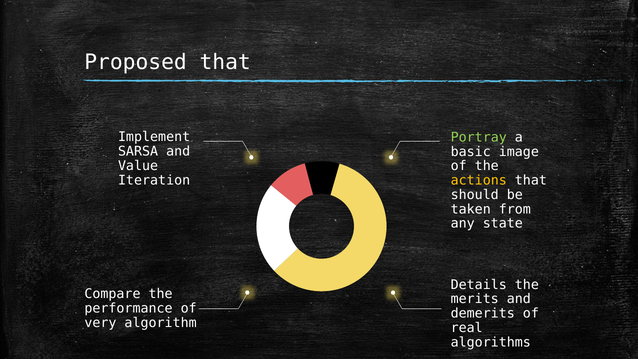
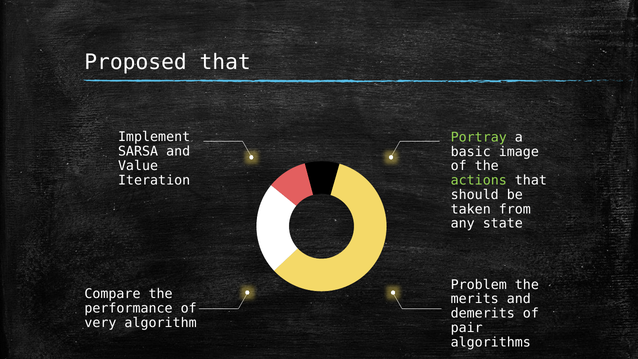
actions colour: yellow -> light green
Details: Details -> Problem
real: real -> pair
